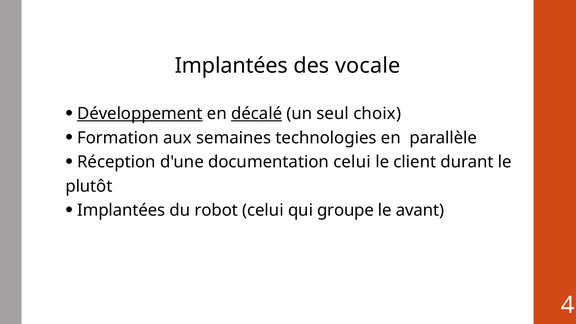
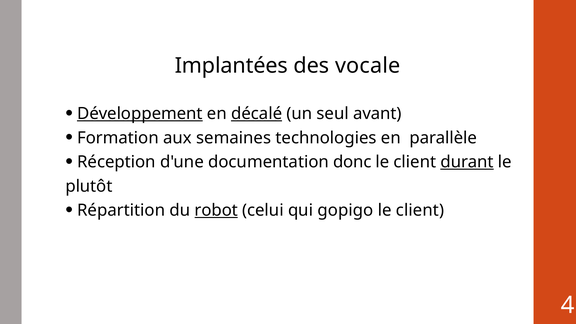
choix: choix -> avant
documentation celui: celui -> donc
durant underline: none -> present
Implantées at (121, 210): Implantées -> Répartition
robot underline: none -> present
groupe: groupe -> gopigo
avant at (420, 210): avant -> client
